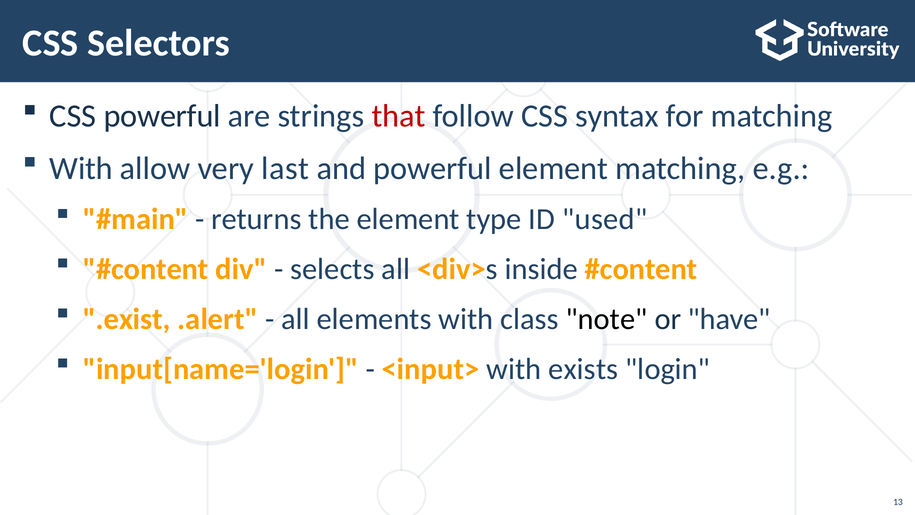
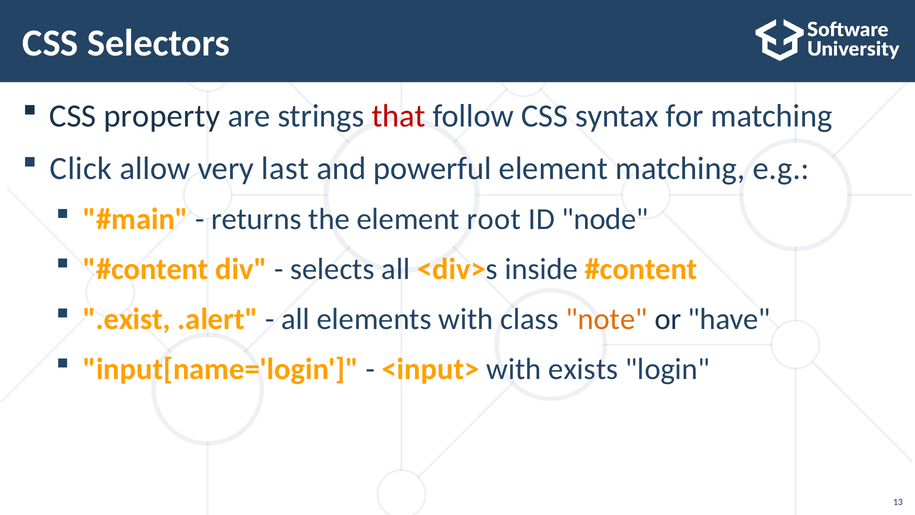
CSS powerful: powerful -> property
With at (81, 168): With -> Click
type: type -> root
used: used -> node
note colour: black -> orange
